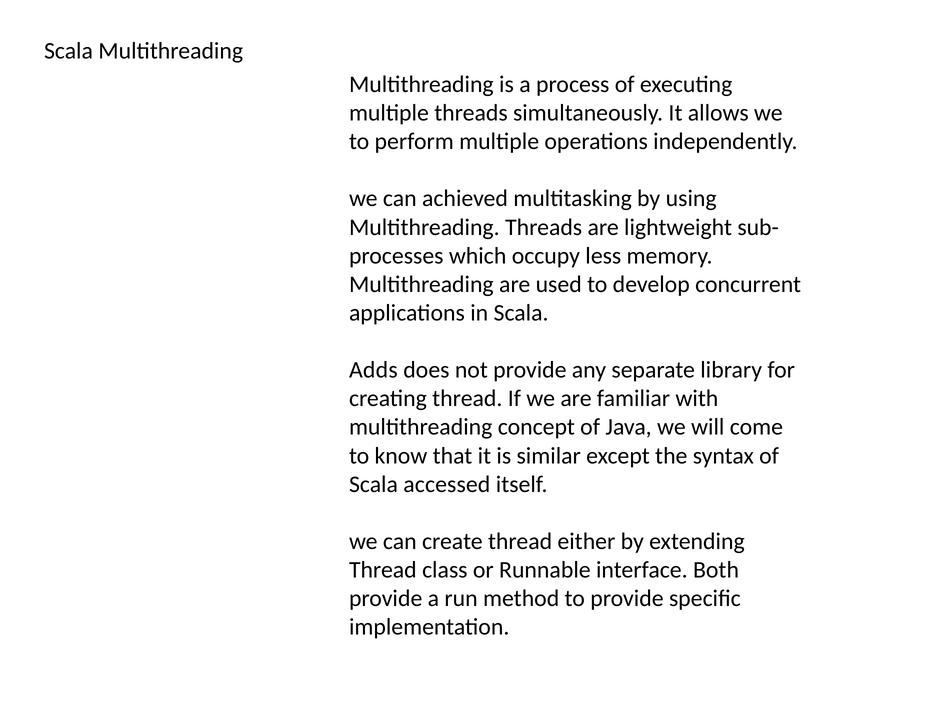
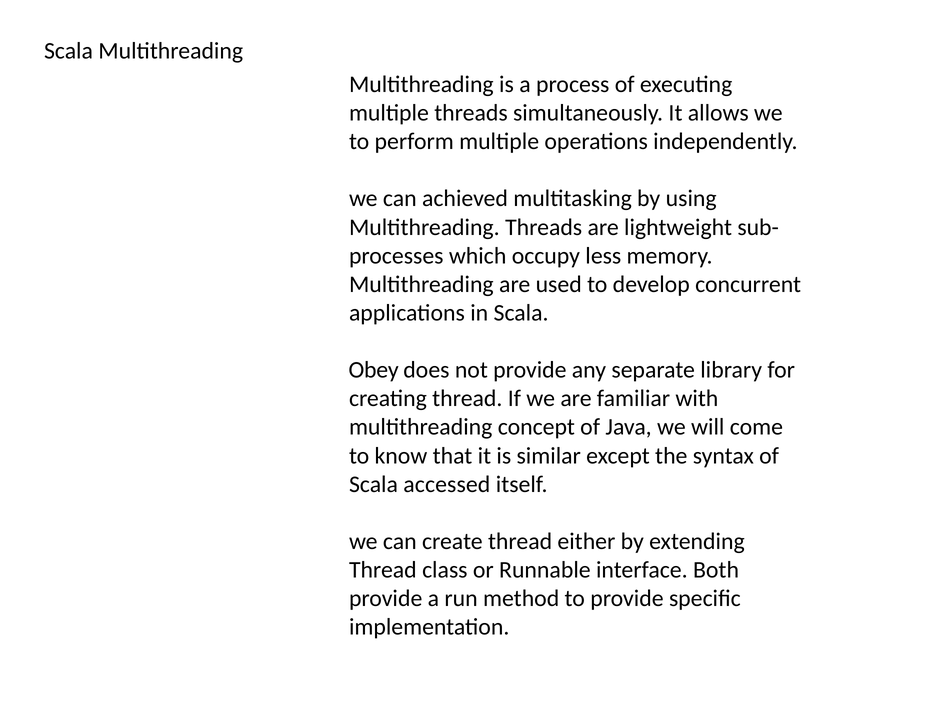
Adds: Adds -> Obey
